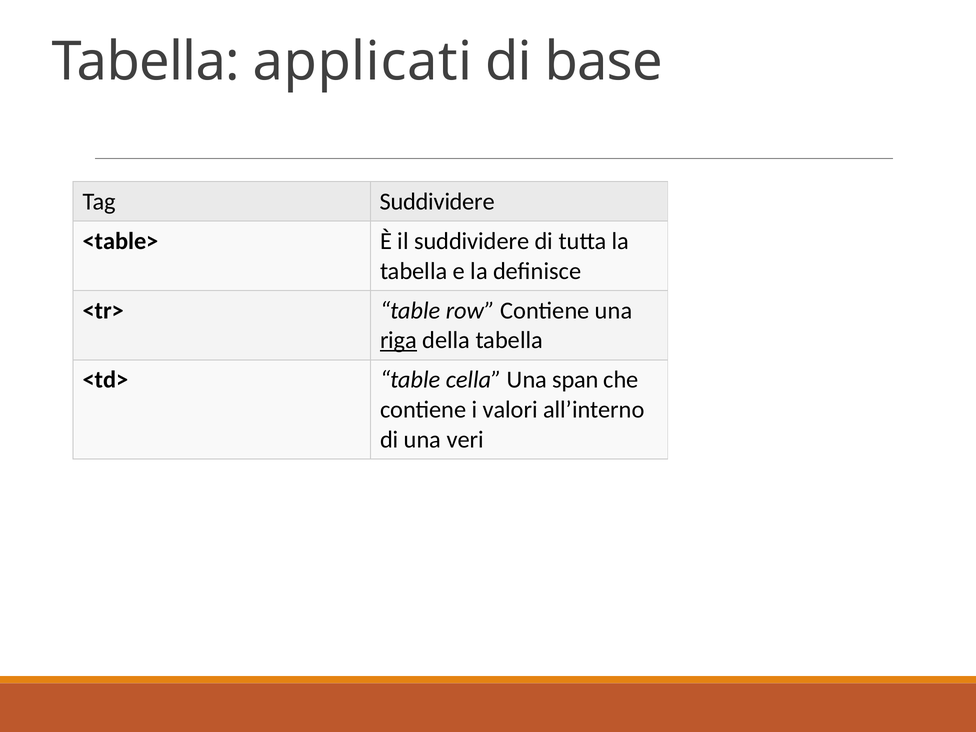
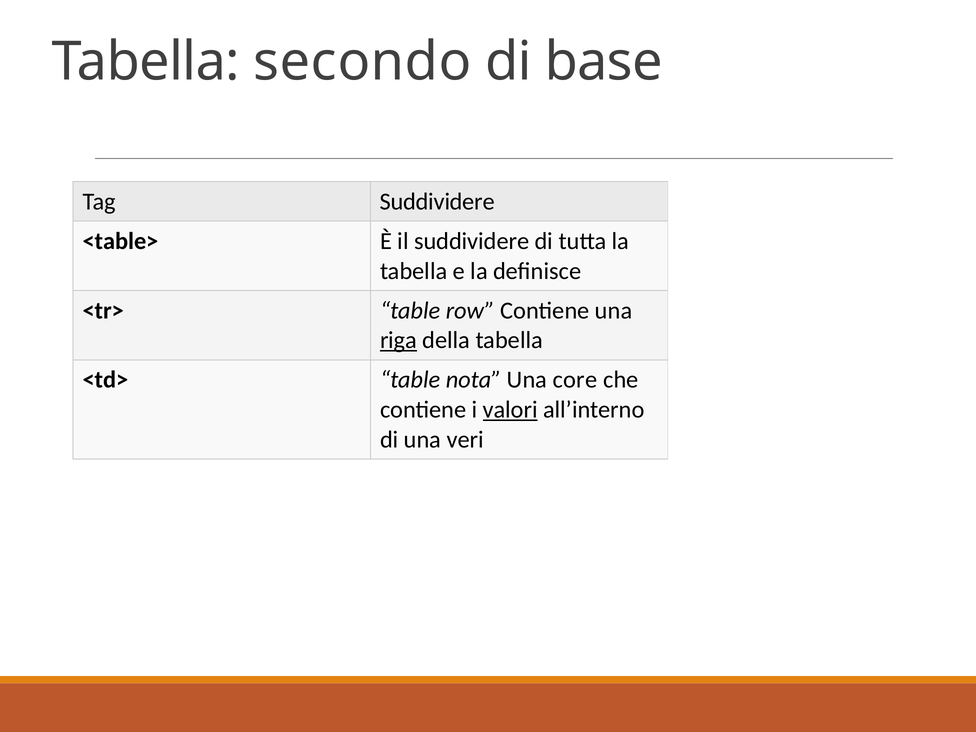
applicati: applicati -> secondo
cella: cella -> nota
span: span -> core
valori underline: none -> present
